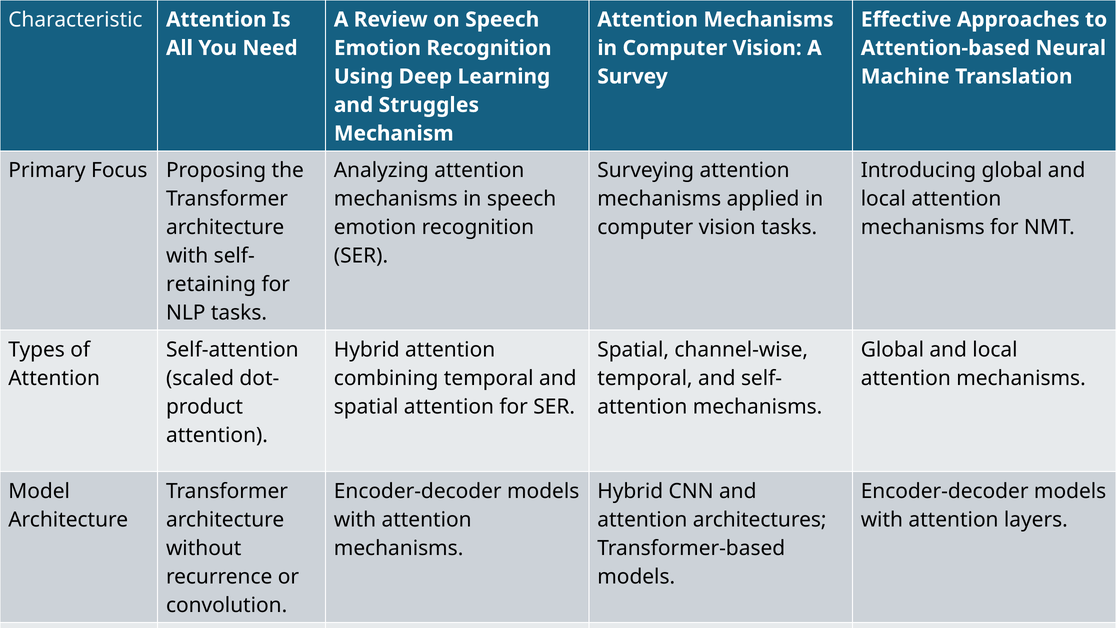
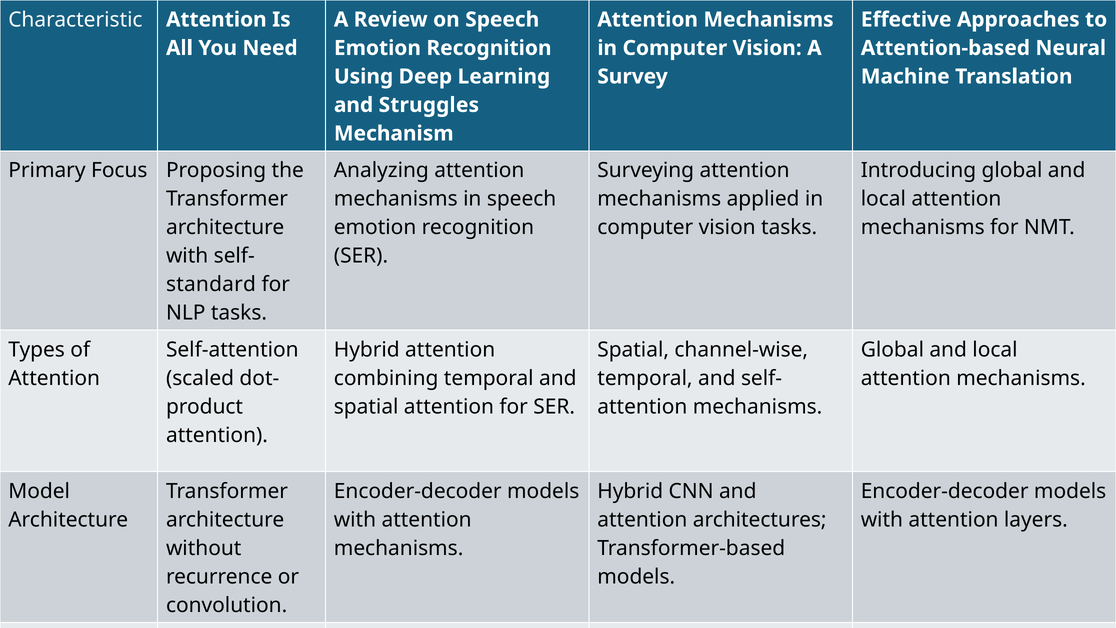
retaining at (211, 284): retaining -> standard
